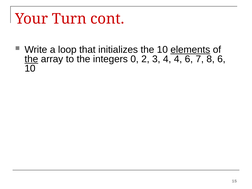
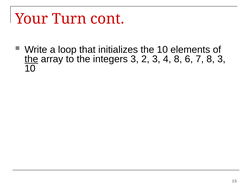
elements underline: present -> none
integers 0: 0 -> 3
4 4: 4 -> 8
8 6: 6 -> 3
